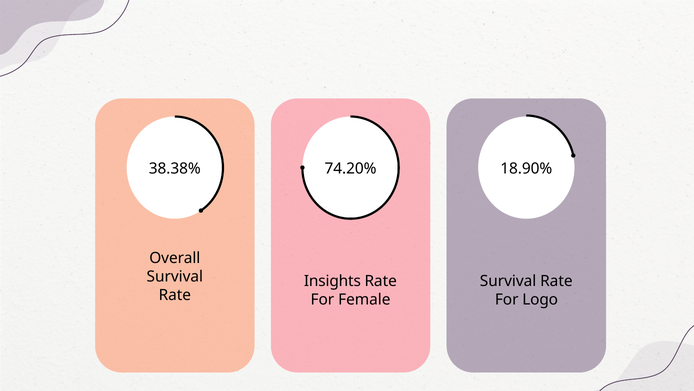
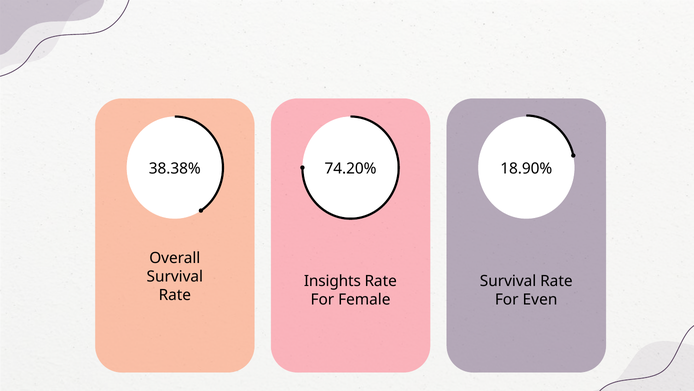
Logo: Logo -> Even
